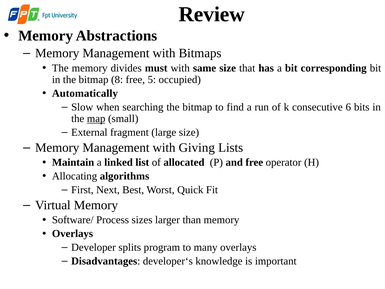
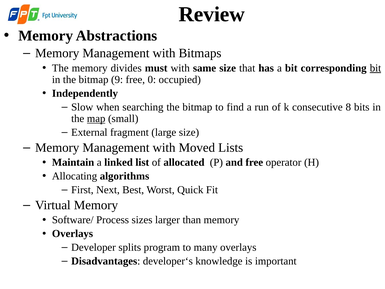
bit at (375, 68) underline: none -> present
8: 8 -> 9
5: 5 -> 0
Automatically: Automatically -> Independently
6: 6 -> 8
Giving: Giving -> Moved
